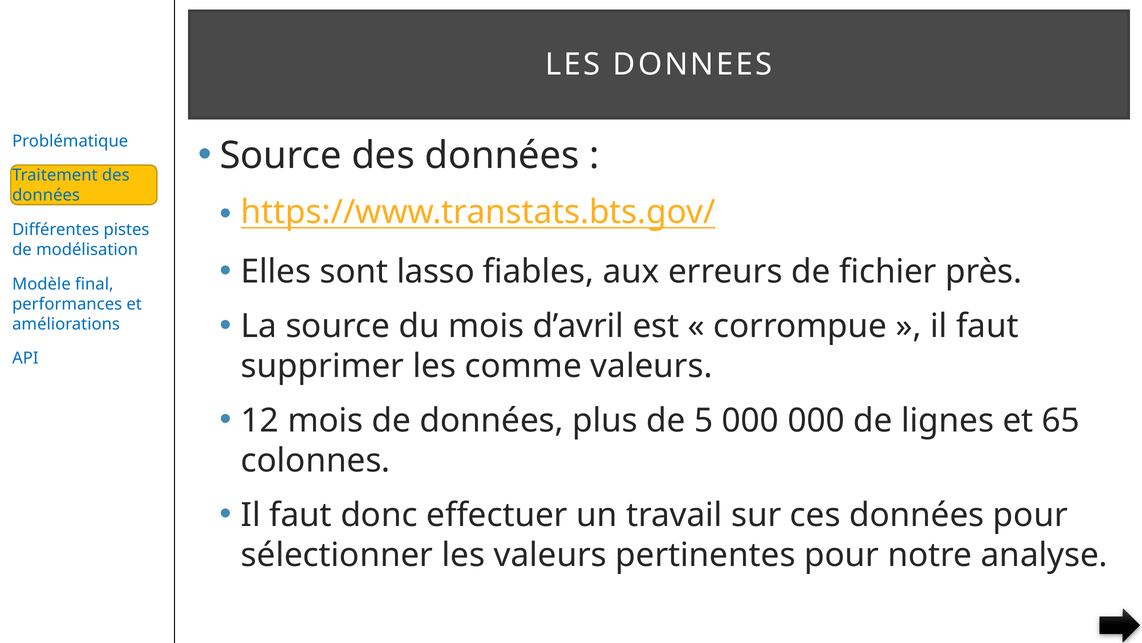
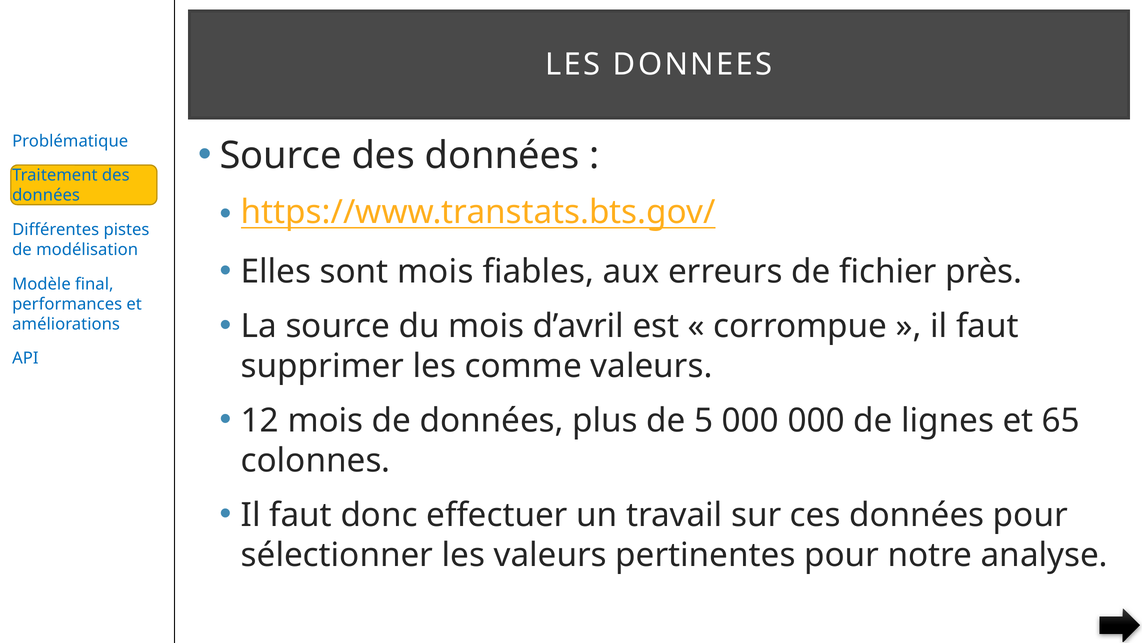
sont lasso: lasso -> mois
